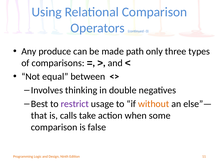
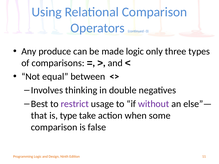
made path: path -> logic
without colour: orange -> purple
calls: calls -> type
